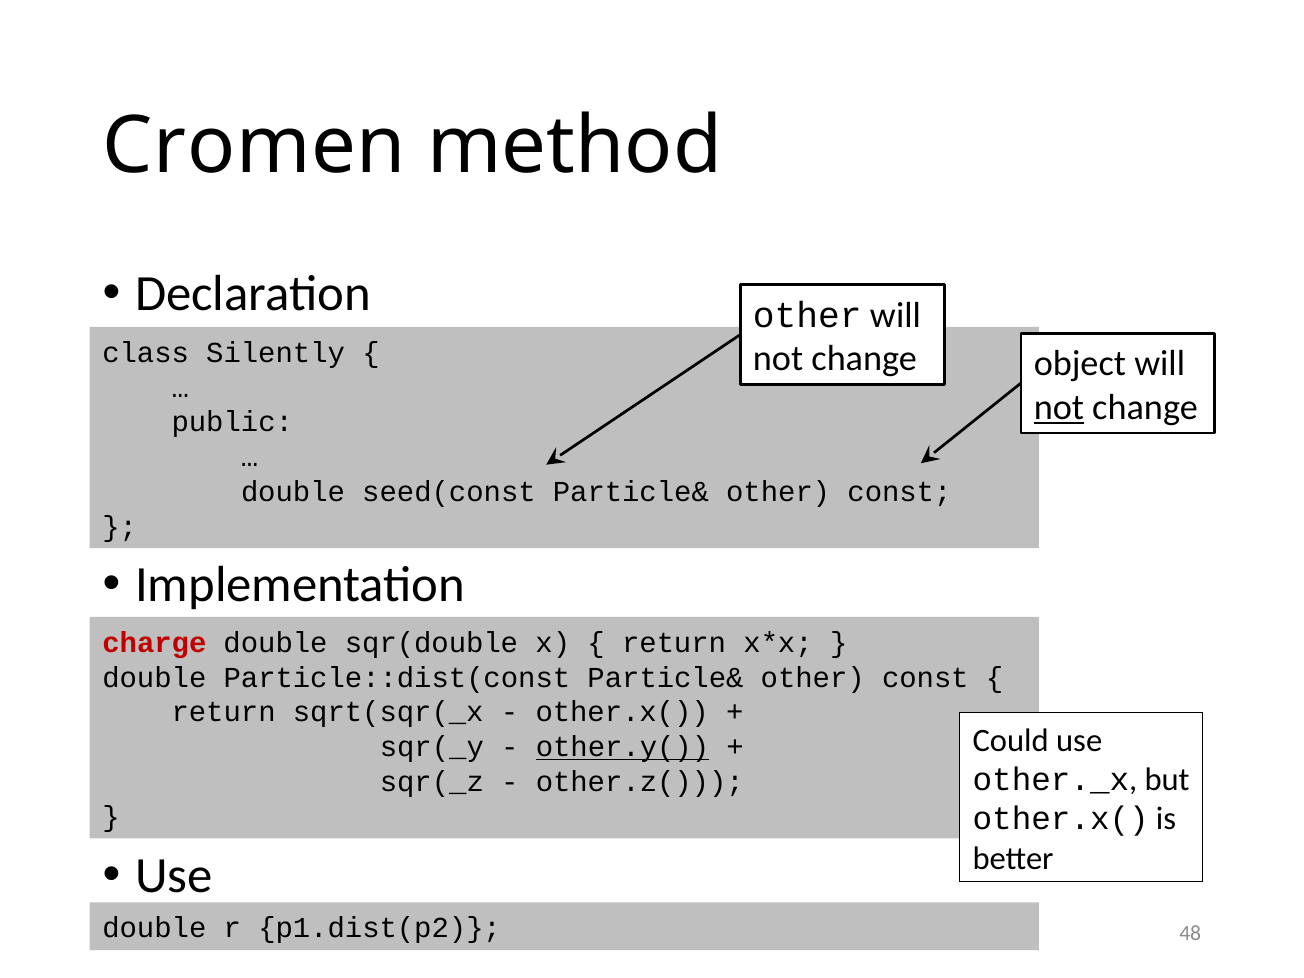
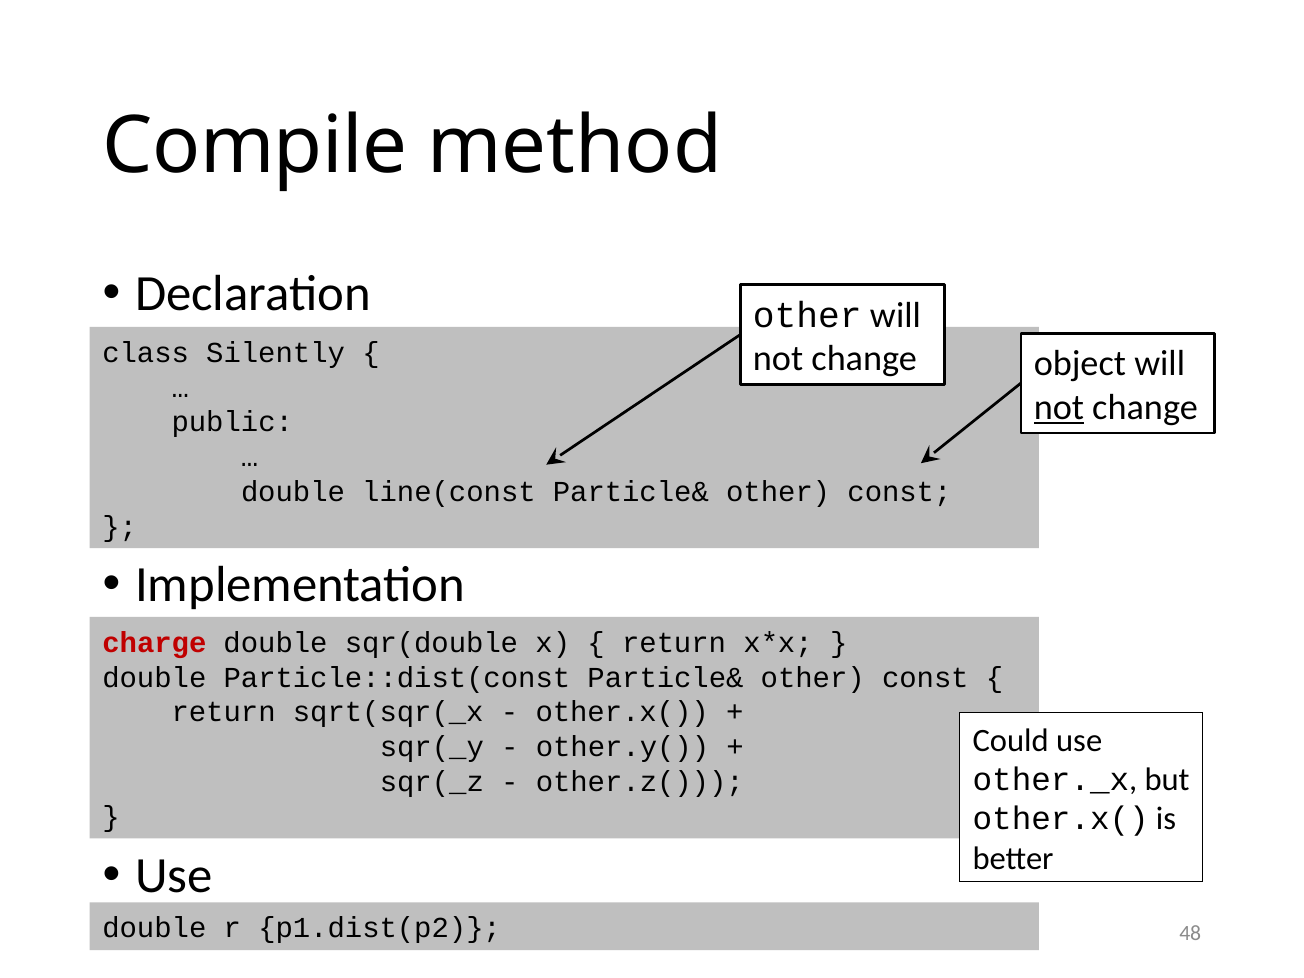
Cromen: Cromen -> Compile
seed(const: seed(const -> line(const
other.y( underline: present -> none
